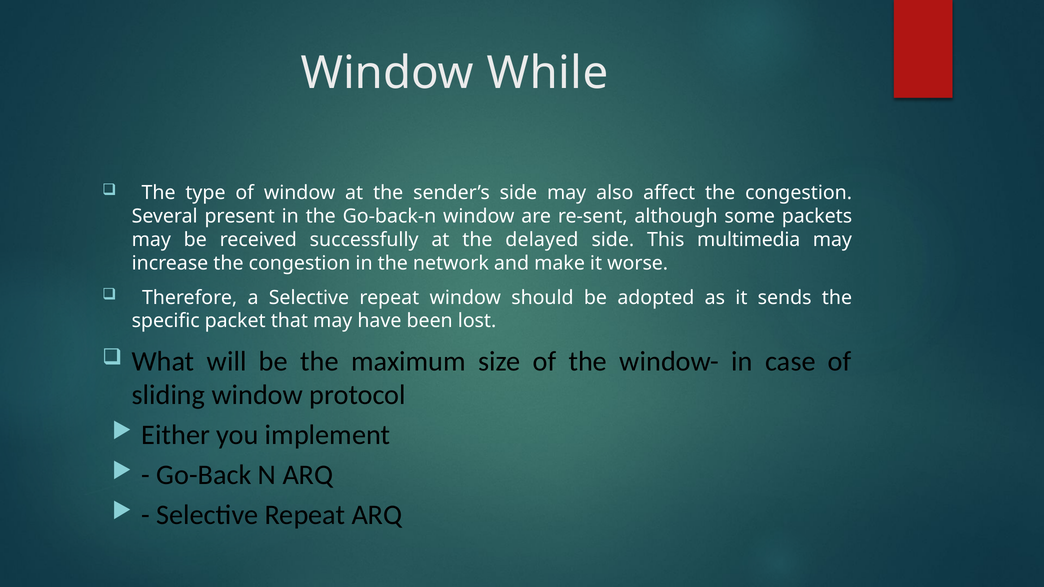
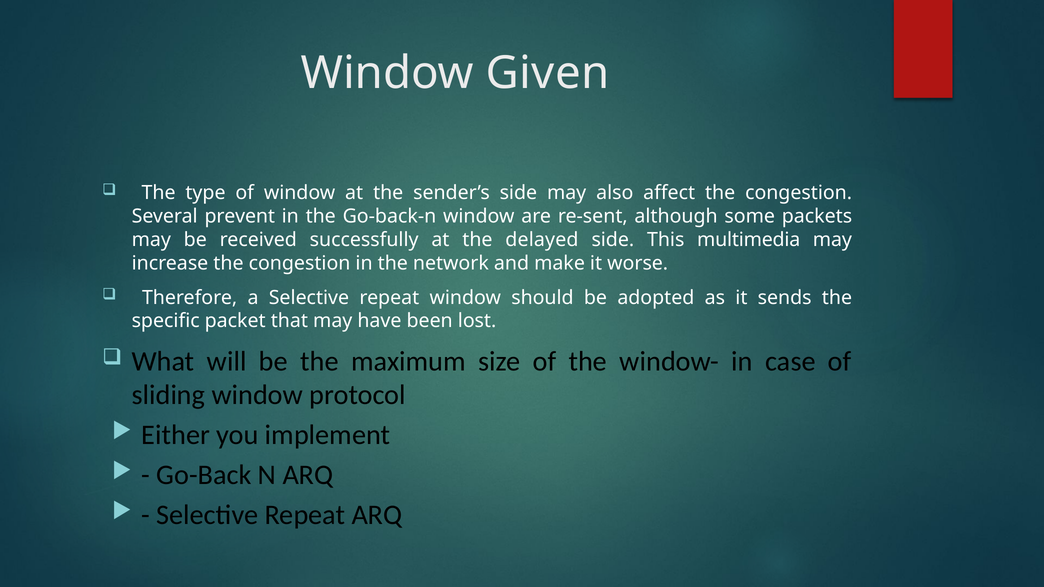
While: While -> Given
present: present -> prevent
